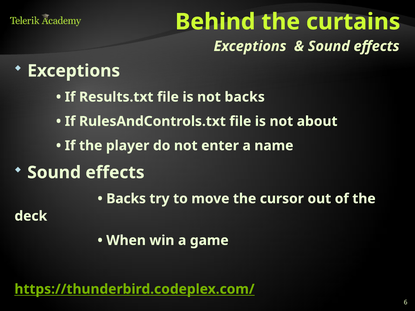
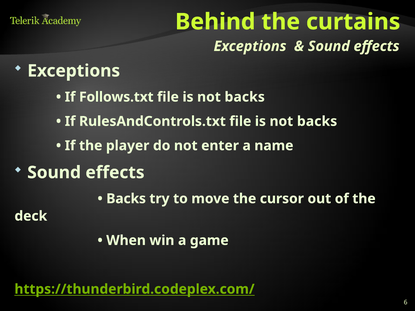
Results.txt: Results.txt -> Follows.txt
about at (317, 121): about -> backs
